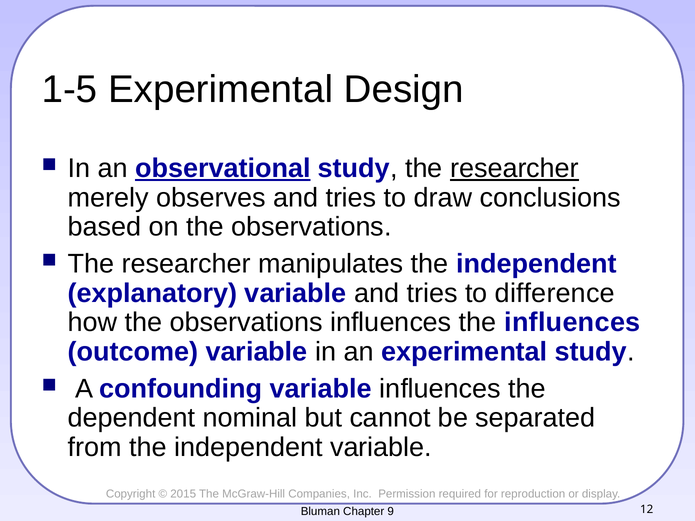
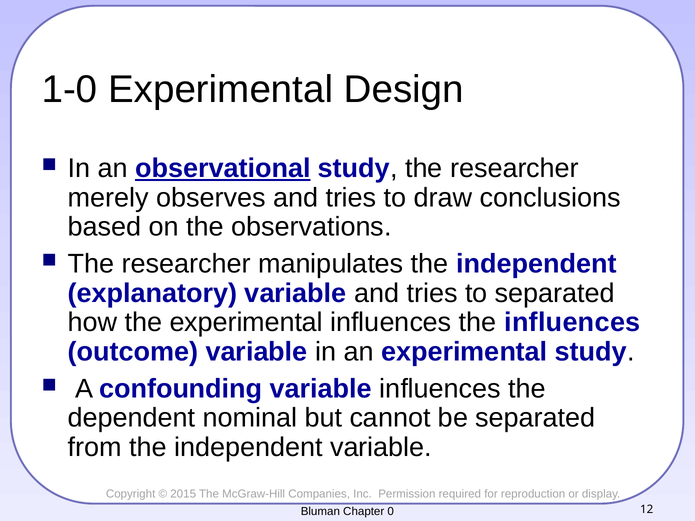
1-5: 1-5 -> 1-0
researcher at (515, 168) underline: present -> none
to difference: difference -> separated
how the observations: observations -> experimental
9: 9 -> 0
